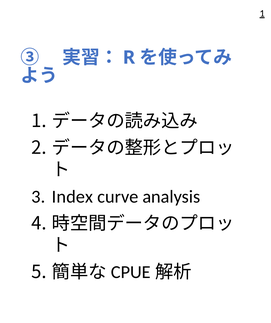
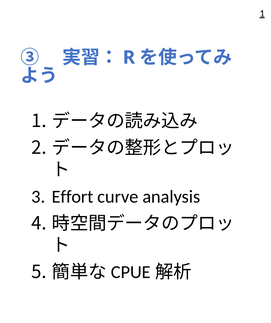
Index: Index -> Effort
